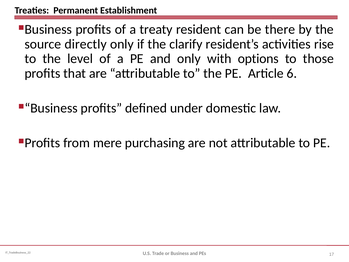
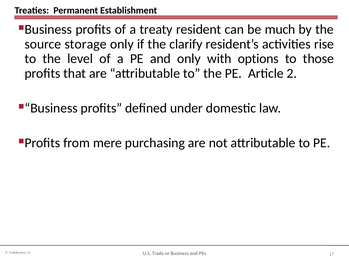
there: there -> much
directly: directly -> storage
6: 6 -> 2
